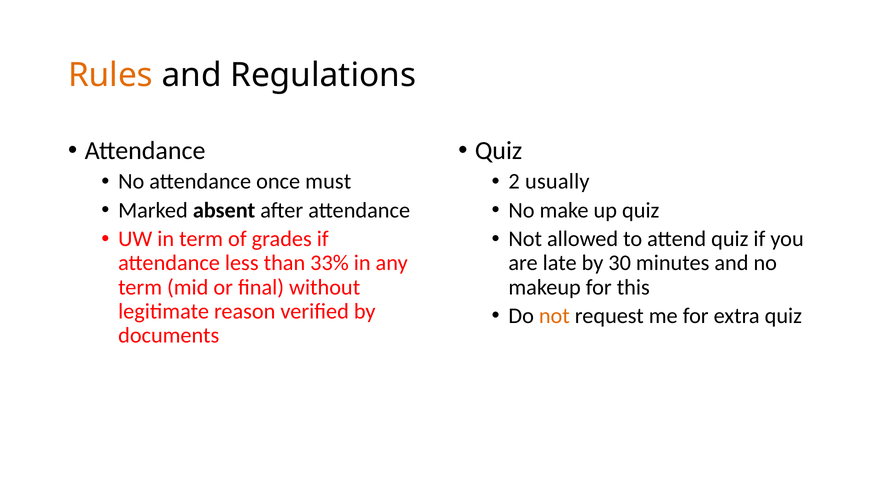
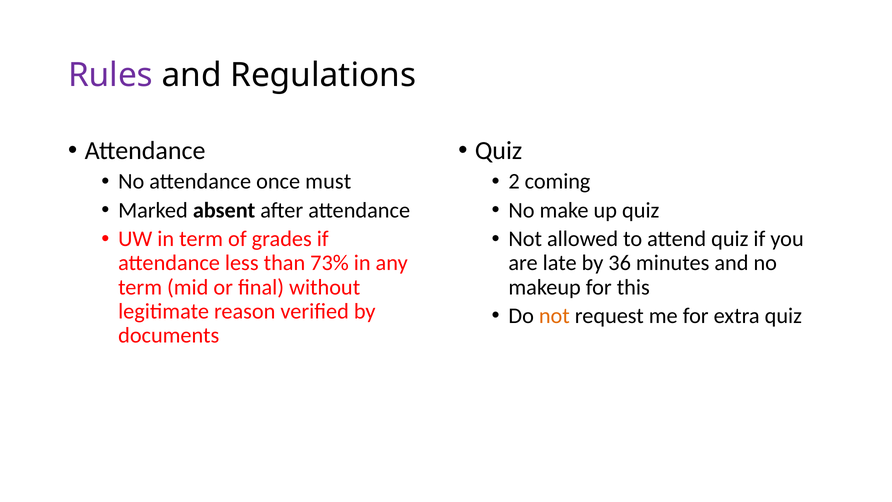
Rules colour: orange -> purple
usually: usually -> coming
33%: 33% -> 73%
30: 30 -> 36
